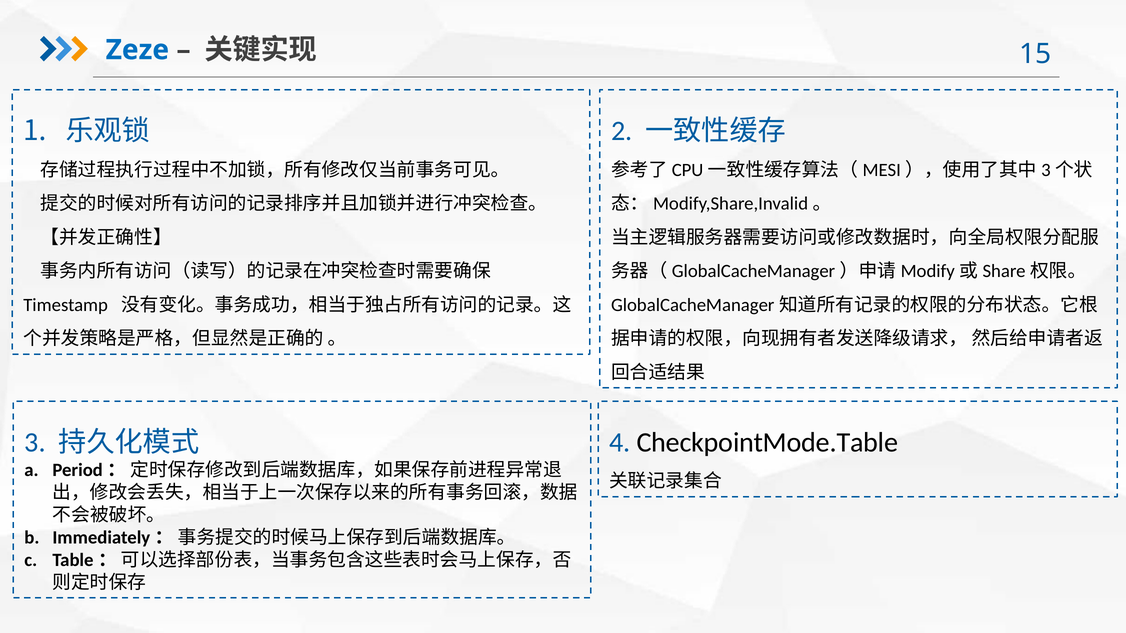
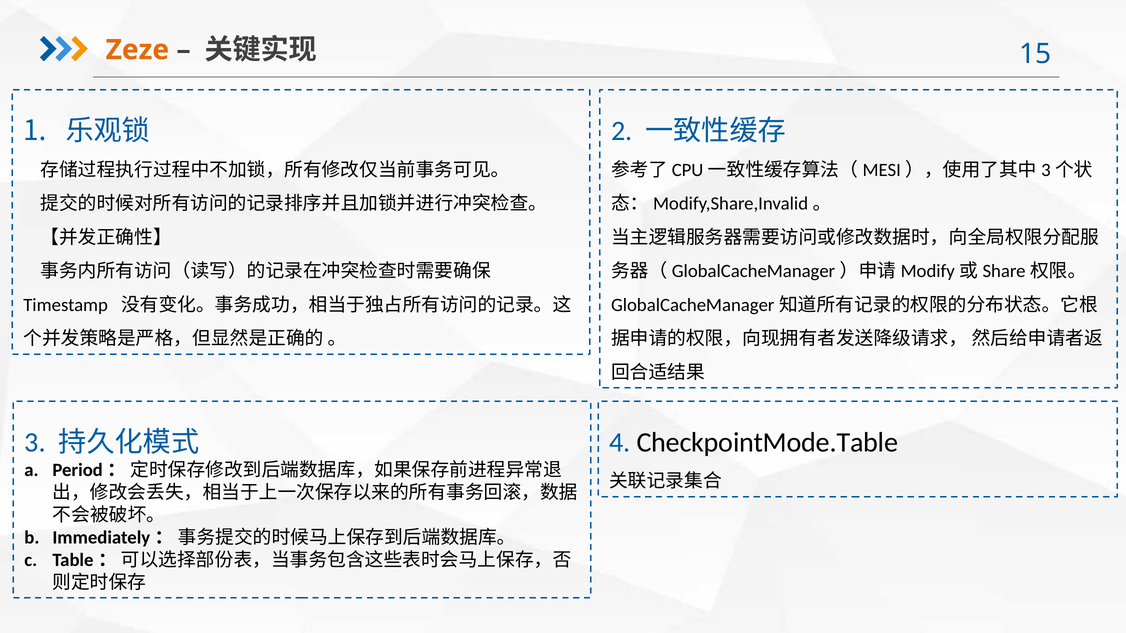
Zeze colour: blue -> orange
